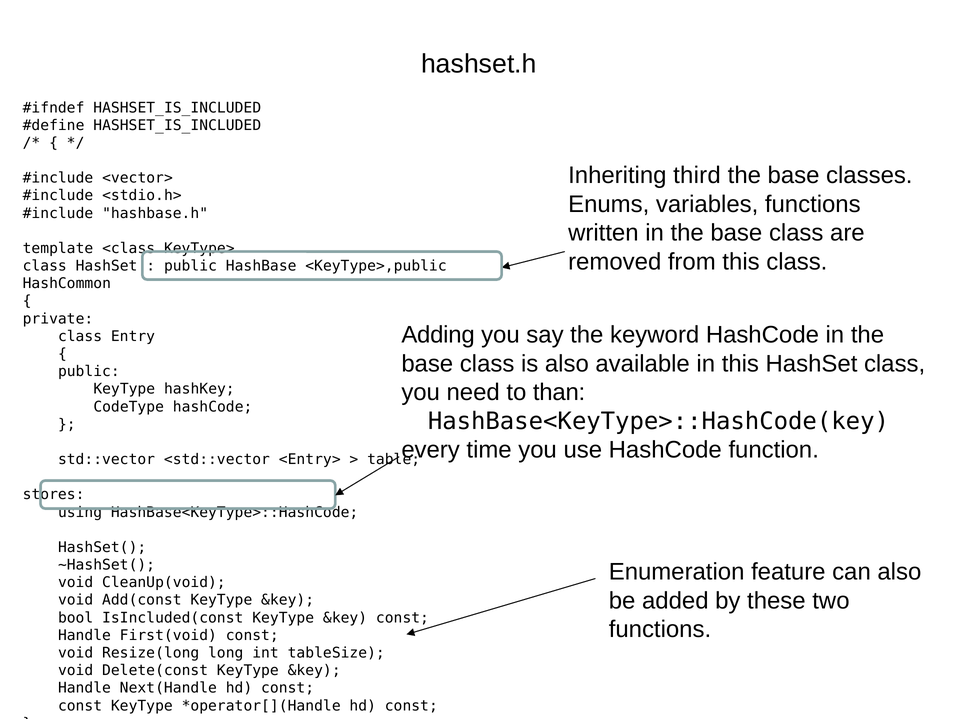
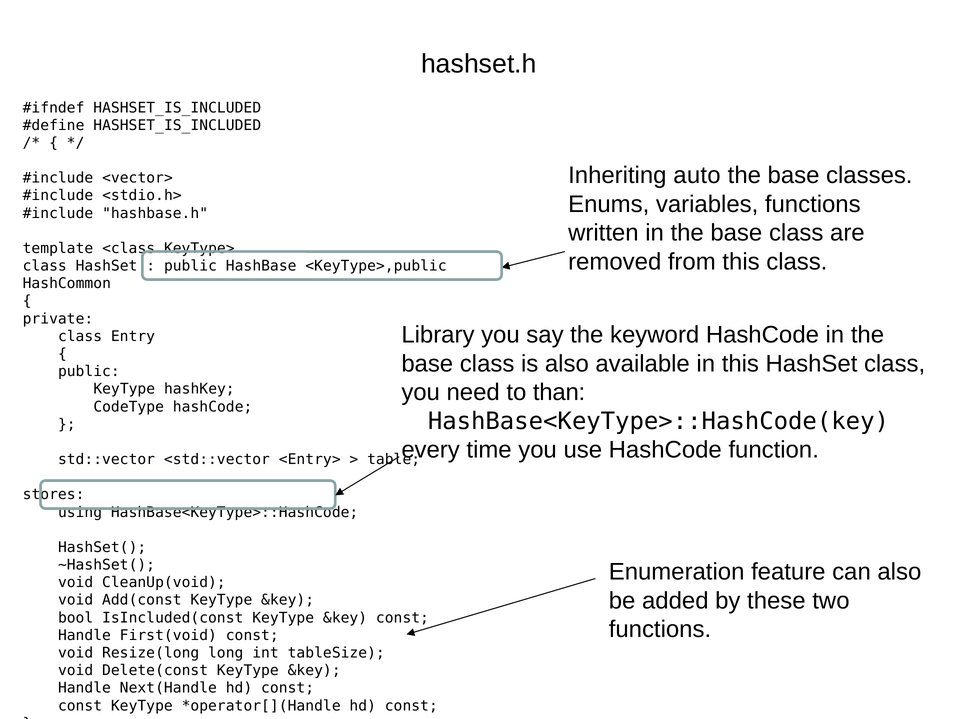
third: third -> auto
Adding: Adding -> Library
